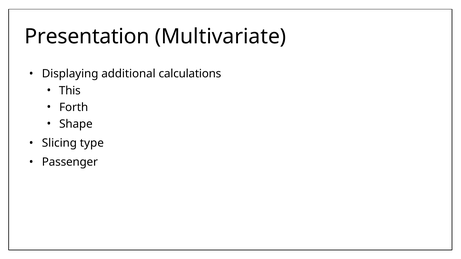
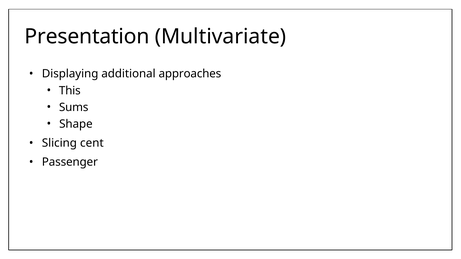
calculations: calculations -> approaches
Forth: Forth -> Sums
type: type -> cent
